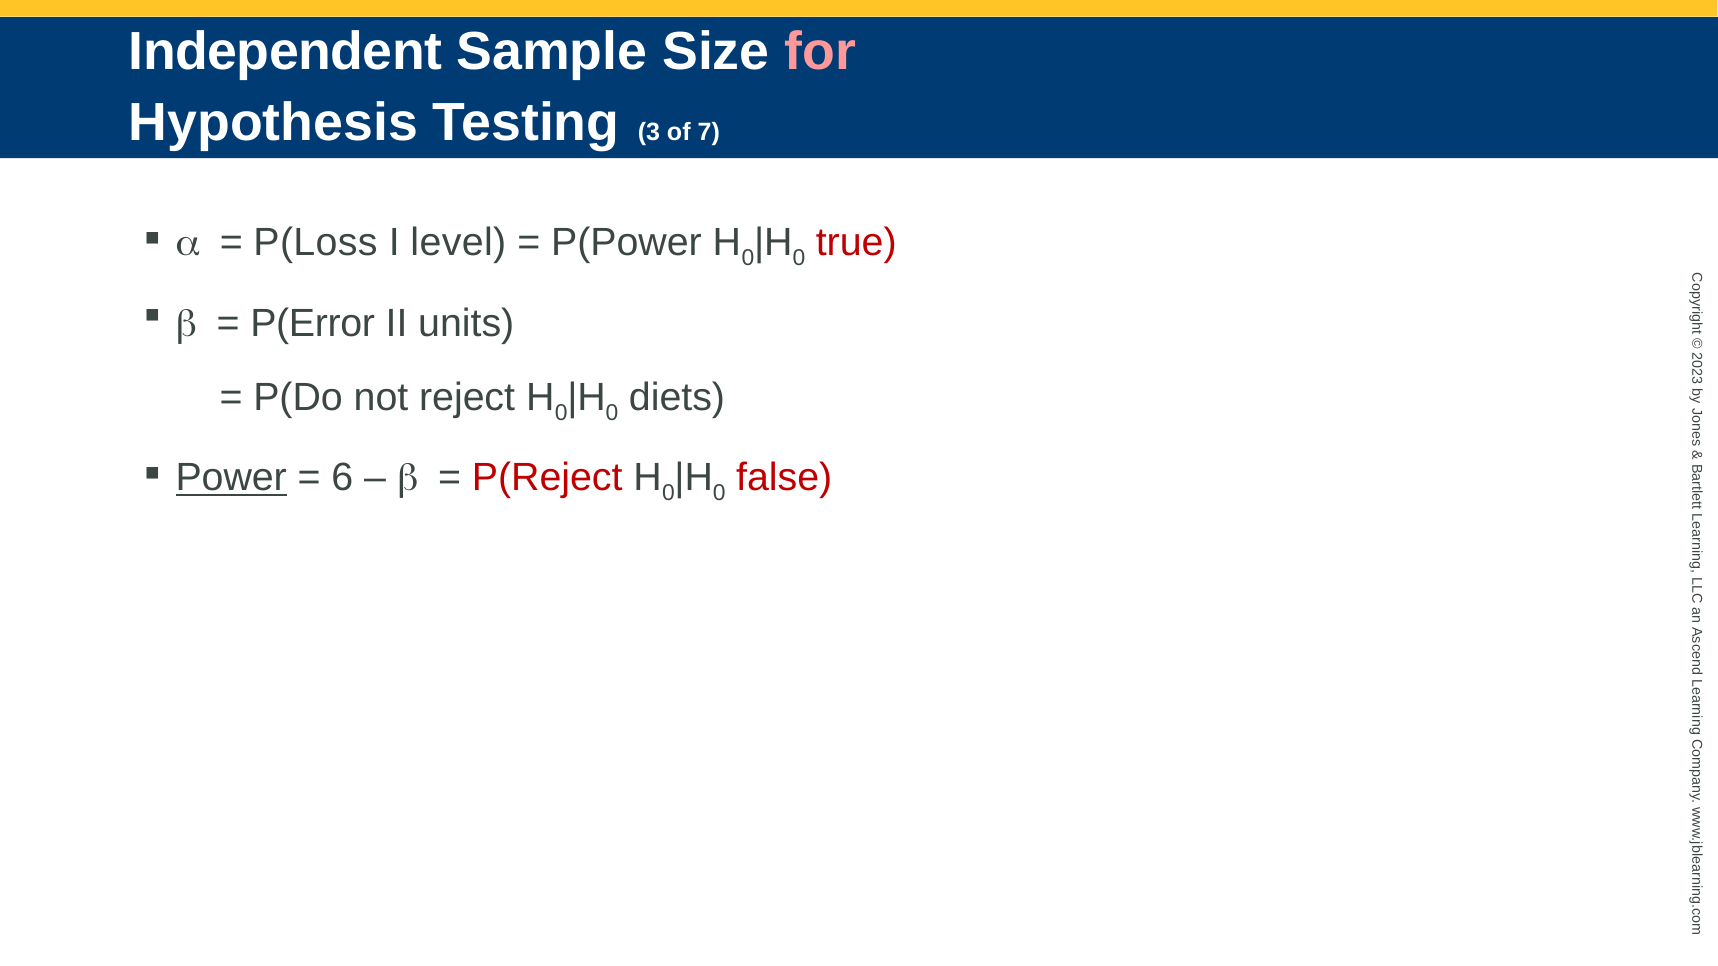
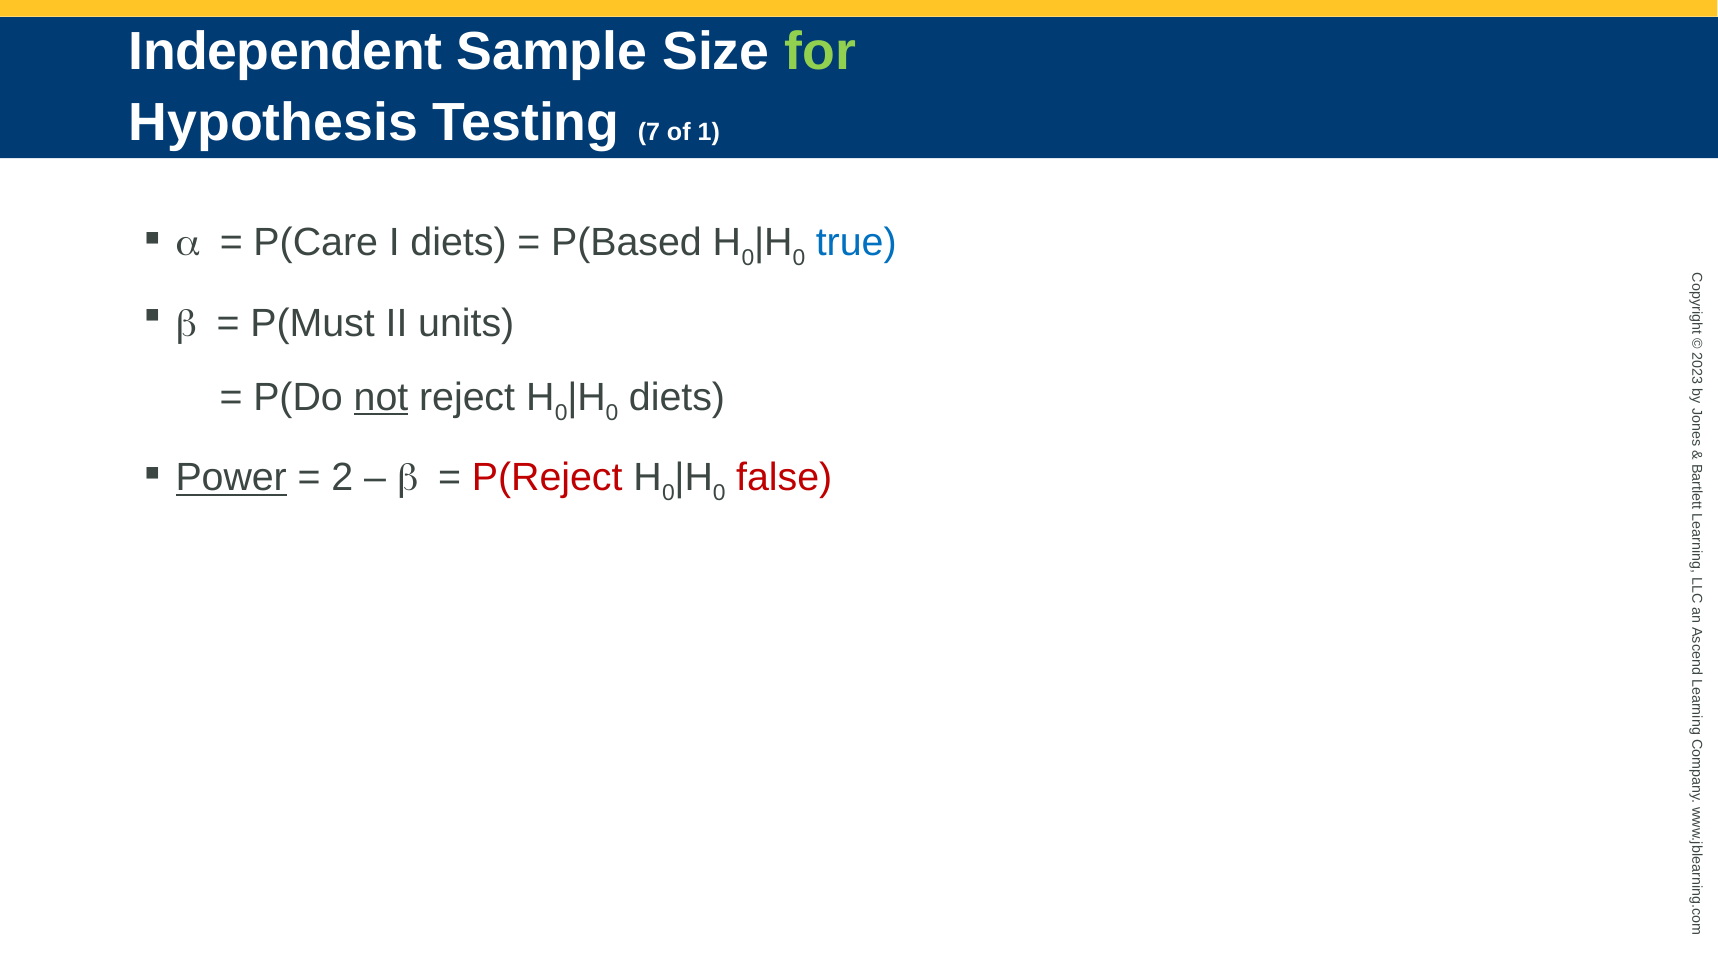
for colour: pink -> light green
Testing 3: 3 -> 7
7: 7 -> 1
P(Loss: P(Loss -> P(Care
I level: level -> diets
P(Power: P(Power -> P(Based
true colour: red -> blue
P(Error: P(Error -> P(Must
not underline: none -> present
6 at (342, 478): 6 -> 2
